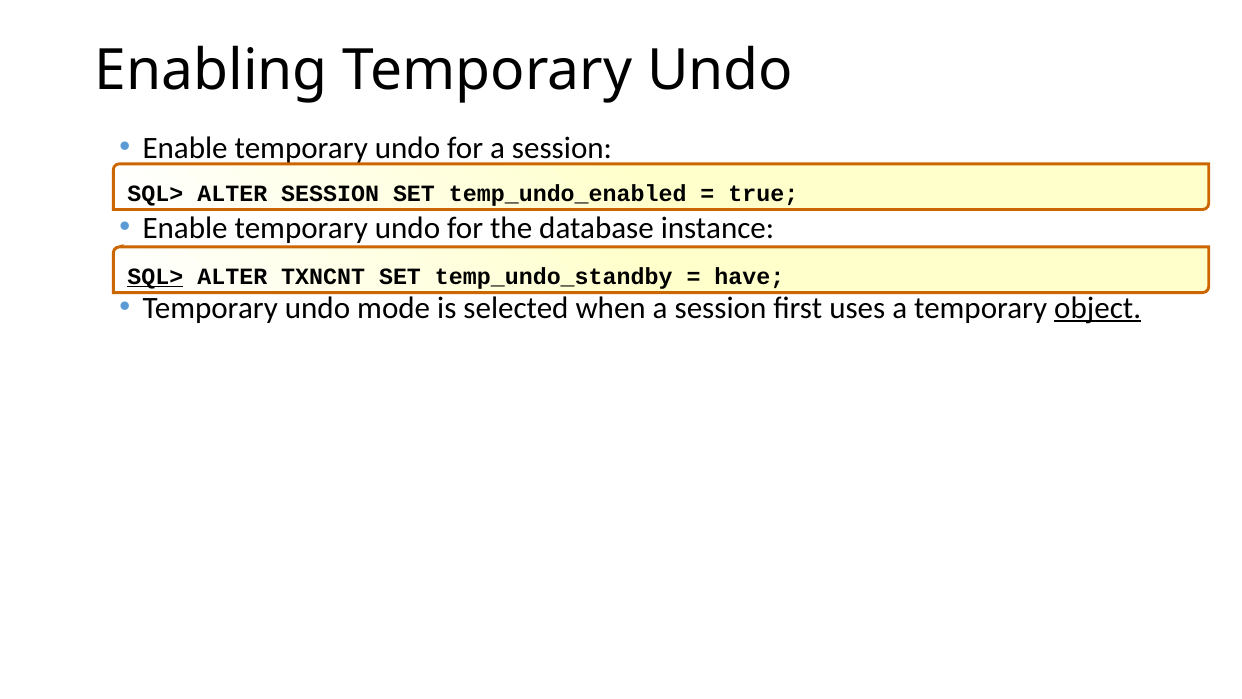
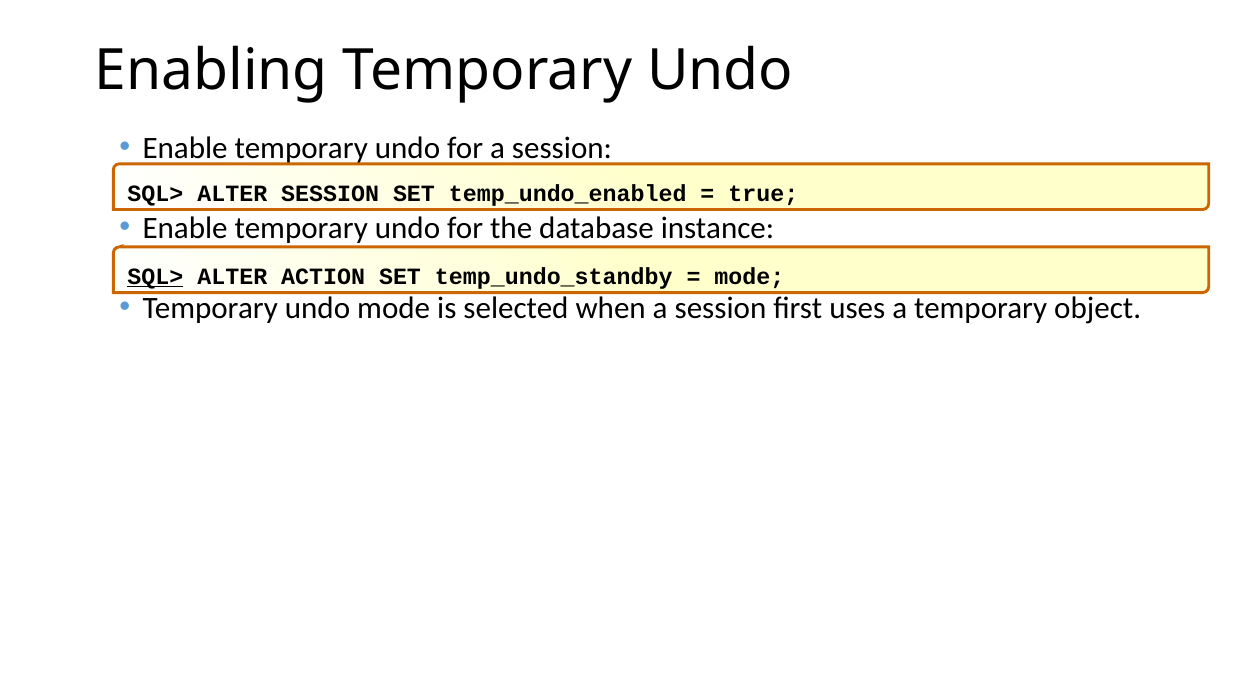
TXNCNT: TXNCNT -> ACTION
have at (749, 277): have -> mode
object underline: present -> none
